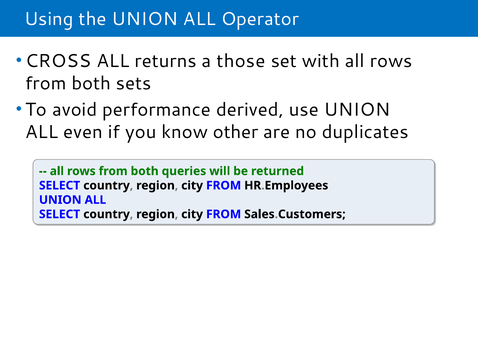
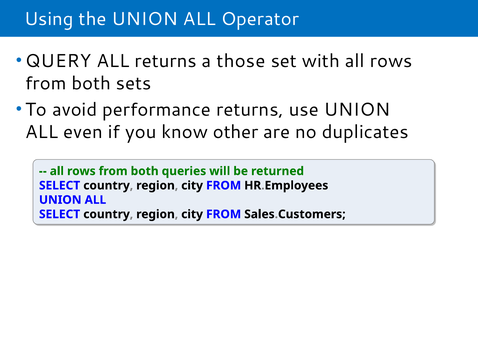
CROSS: CROSS -> QUERY
performance derived: derived -> returns
